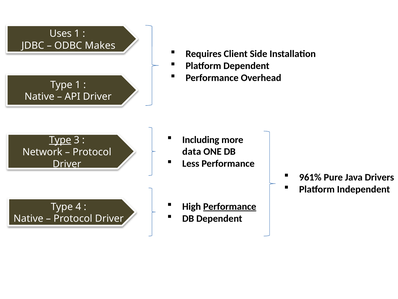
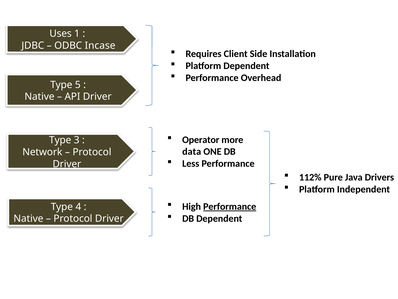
Makes: Makes -> Incase
Type 1: 1 -> 5
Including: Including -> Operator
Type at (60, 140) underline: present -> none
961%: 961% -> 112%
